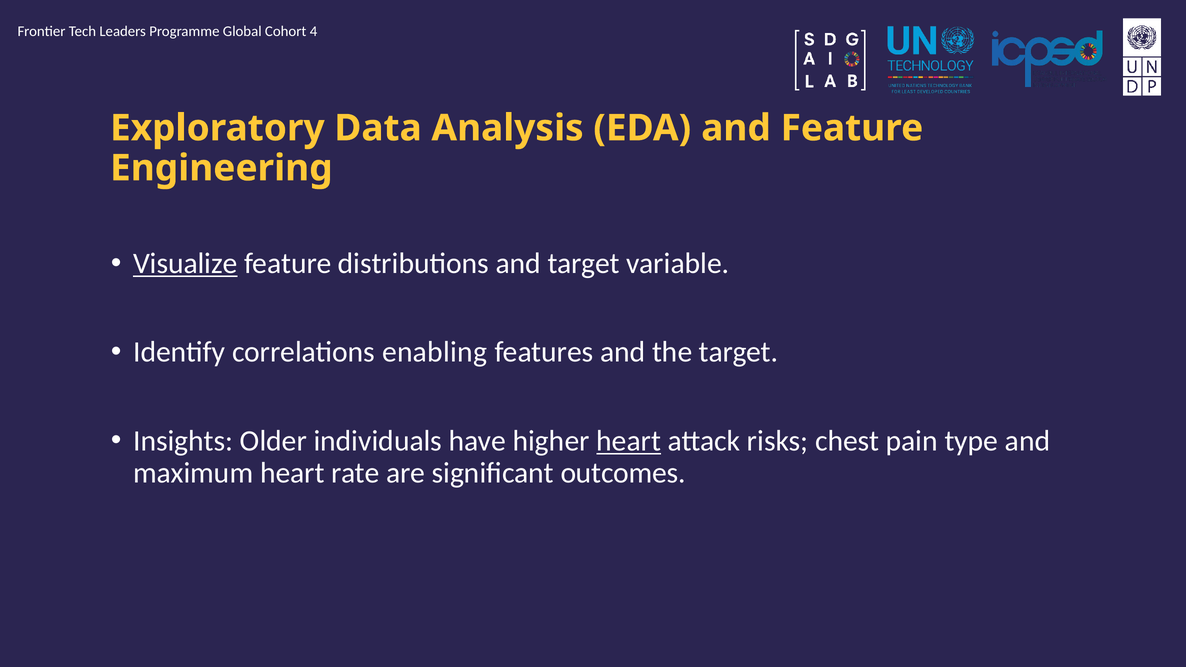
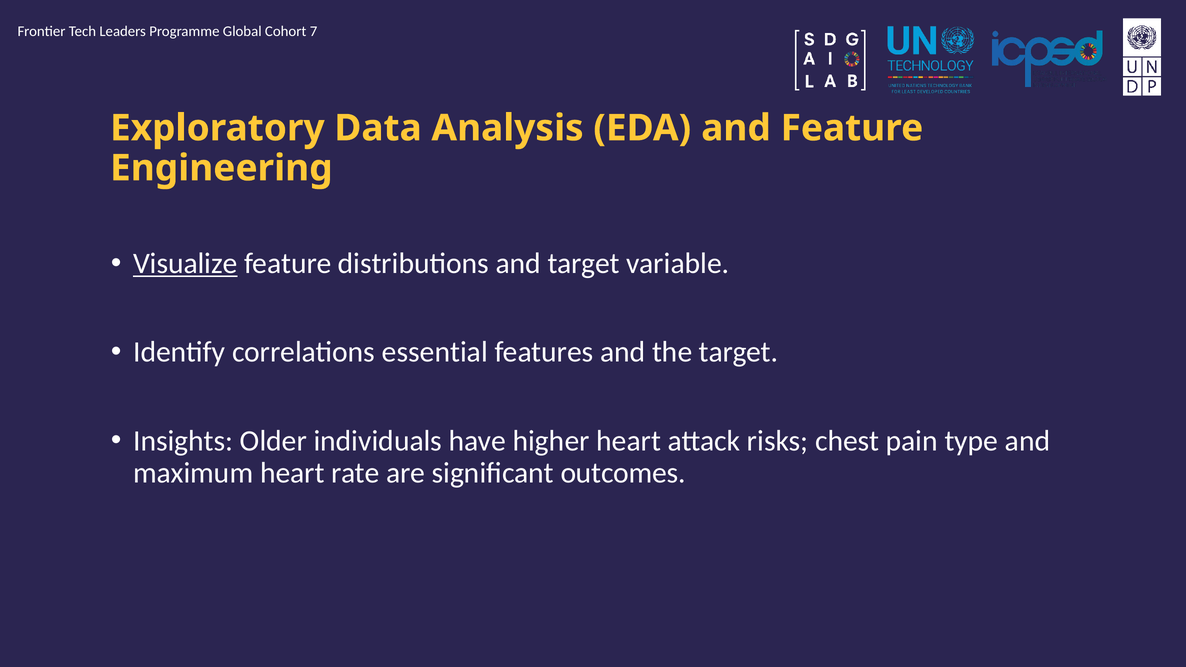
4: 4 -> 7
enabling: enabling -> essential
heart at (629, 441) underline: present -> none
